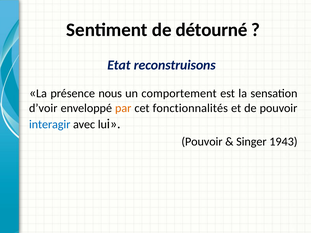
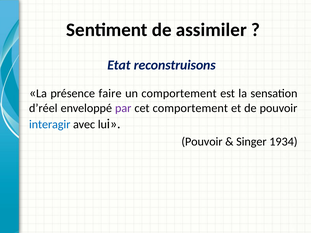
détourné: détourné -> assimiler
nous: nous -> faire
d’voir: d’voir -> d’réel
par colour: orange -> purple
cet fonctionnalités: fonctionnalités -> comportement
1943: 1943 -> 1934
